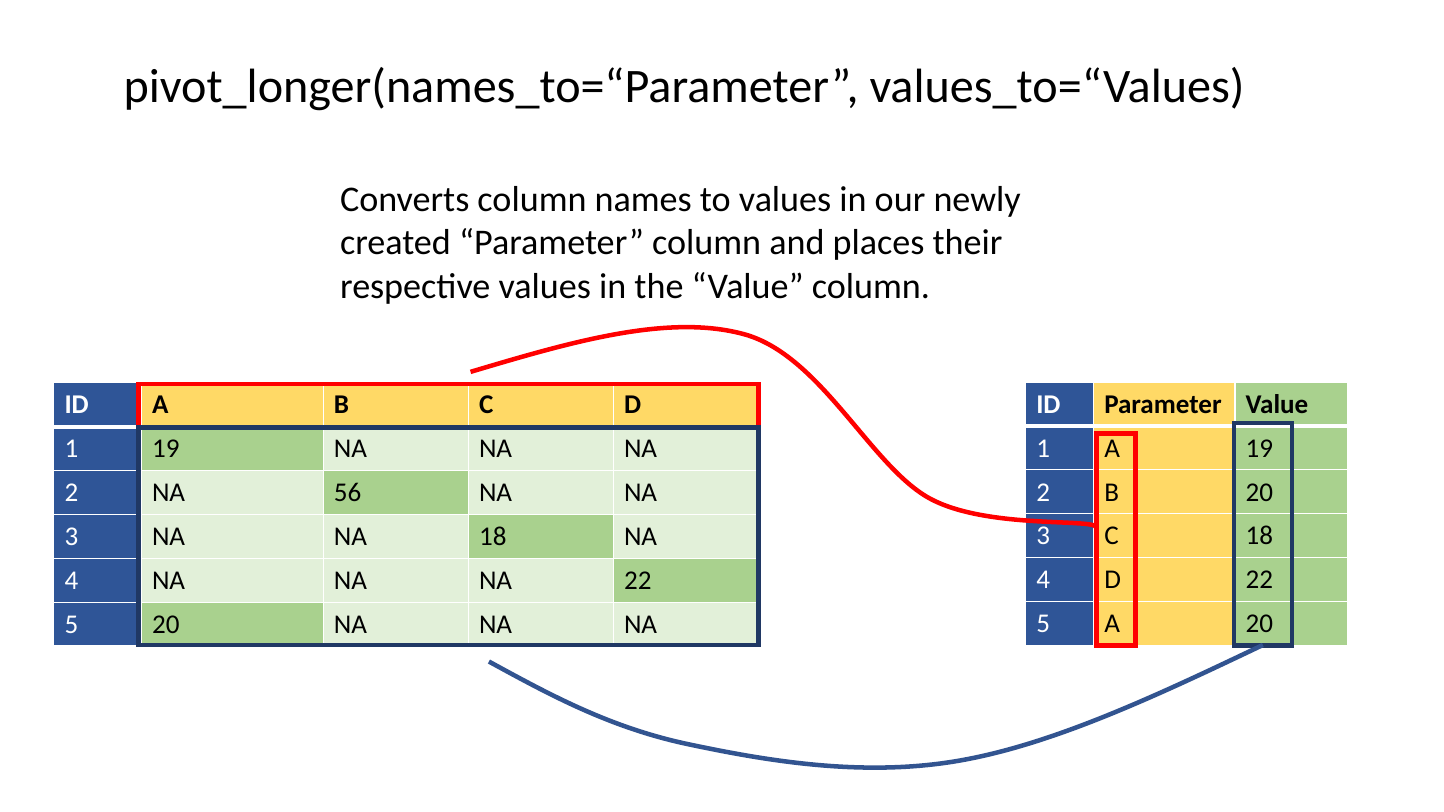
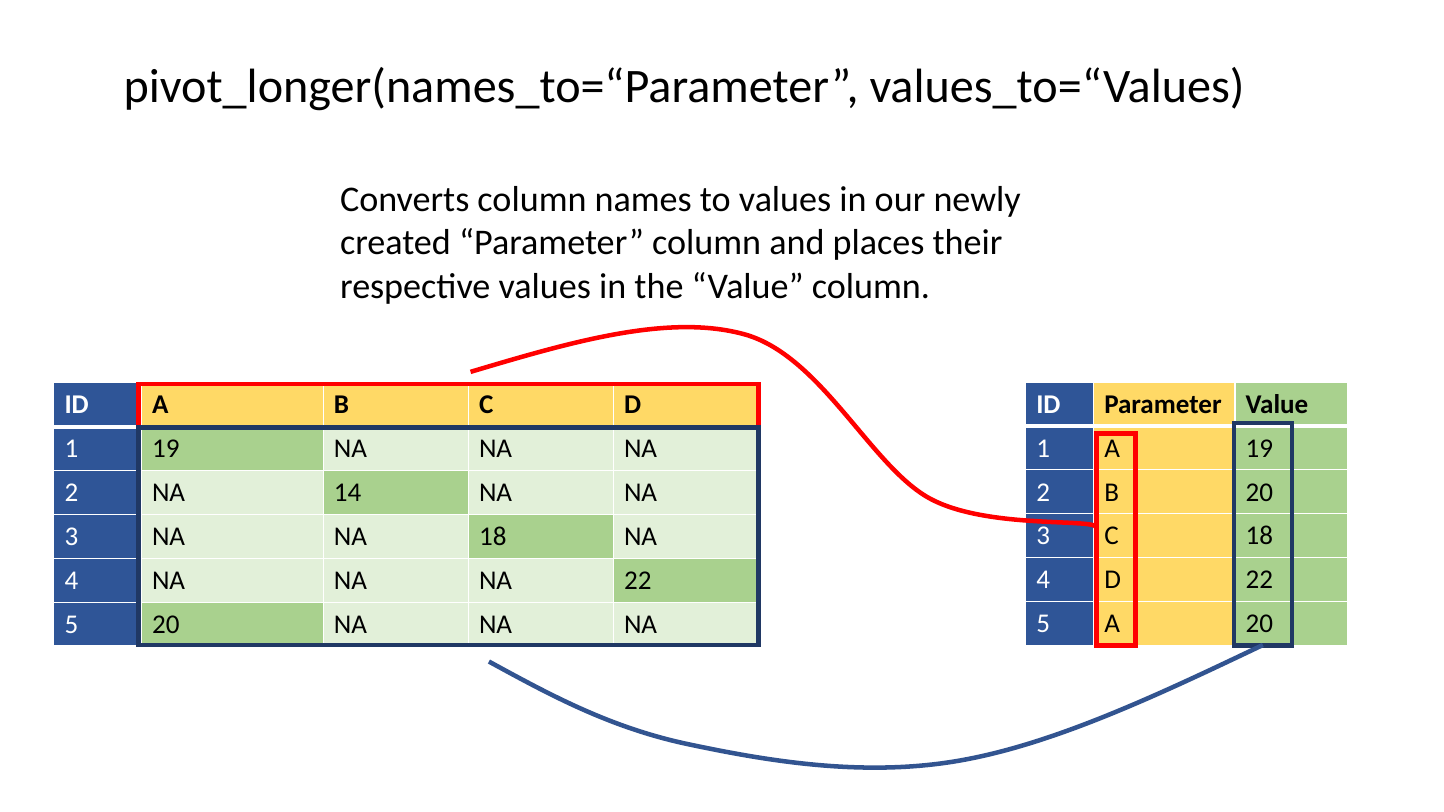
56: 56 -> 14
